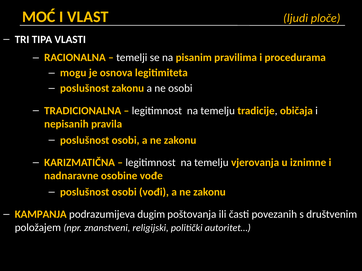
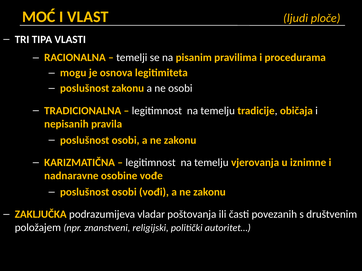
KAMPANJA: KAMPANJA -> ZAKLJUČKA
dugim: dugim -> vladar
